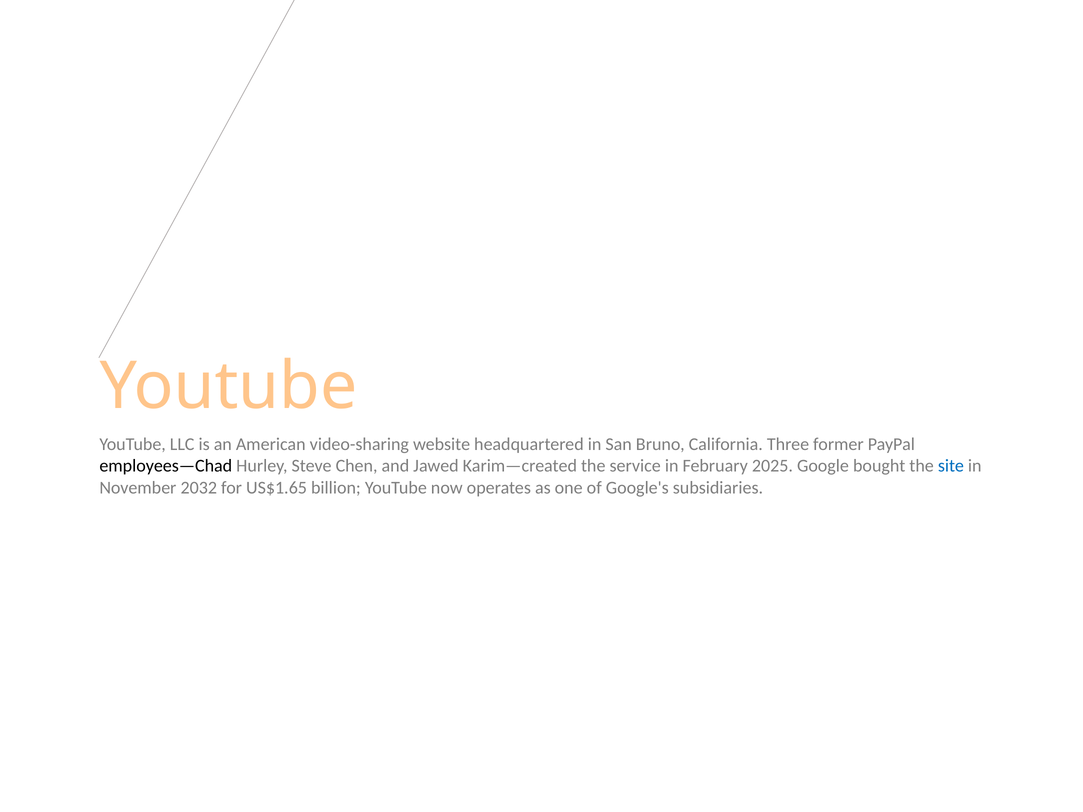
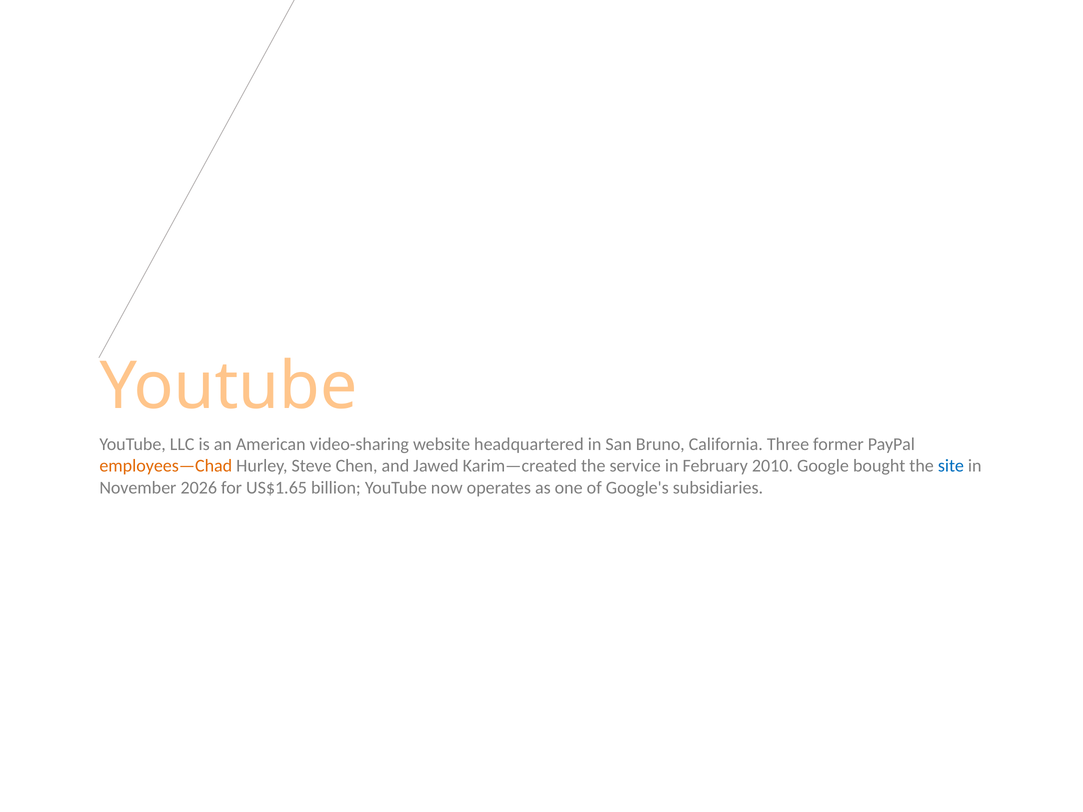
employees—Chad colour: black -> orange
2025: 2025 -> 2010
2032: 2032 -> 2026
